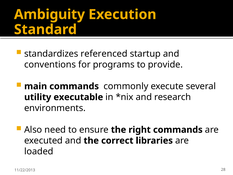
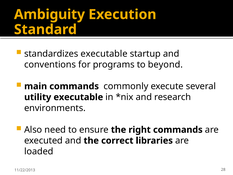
standardizes referenced: referenced -> executable
provide: provide -> beyond
